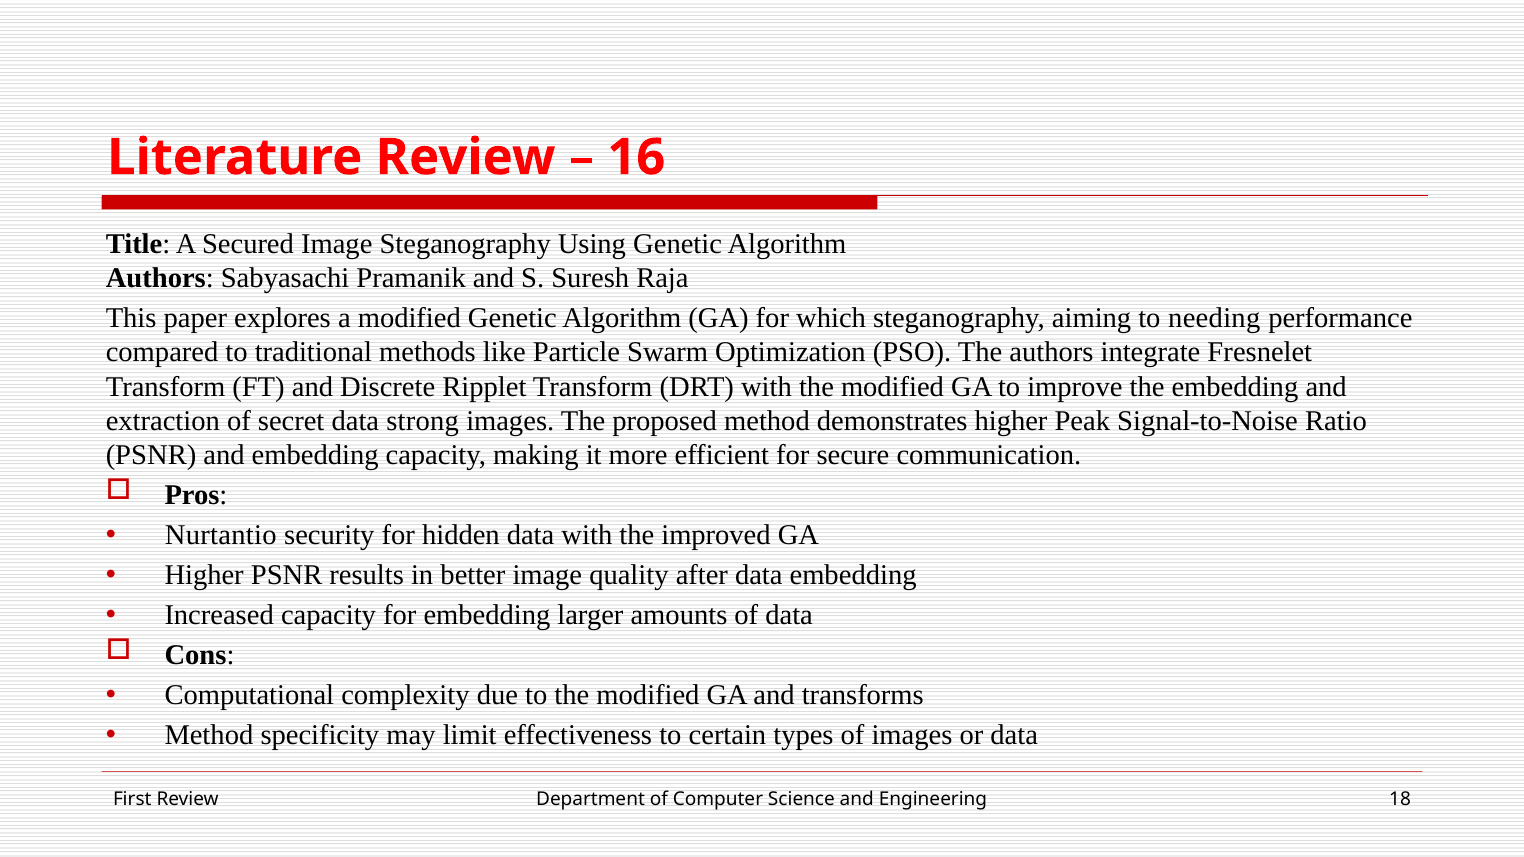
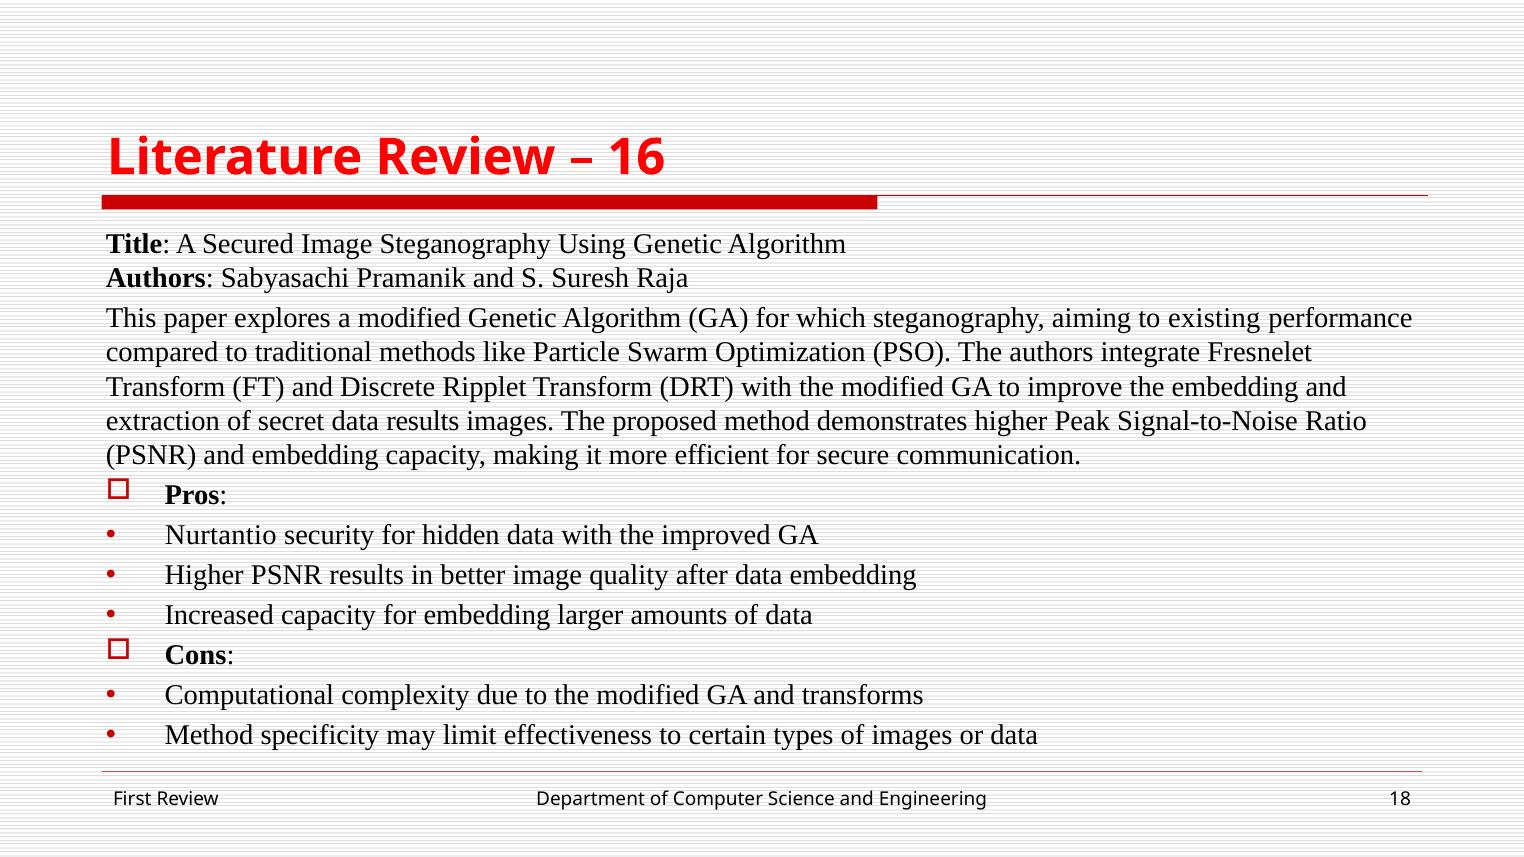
needing: needing -> existing
data strong: strong -> results
